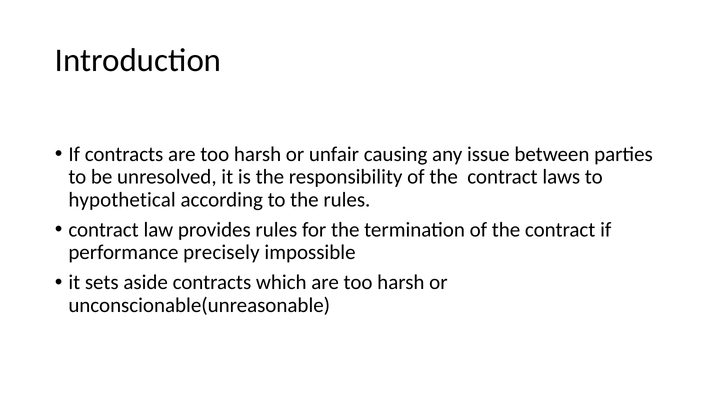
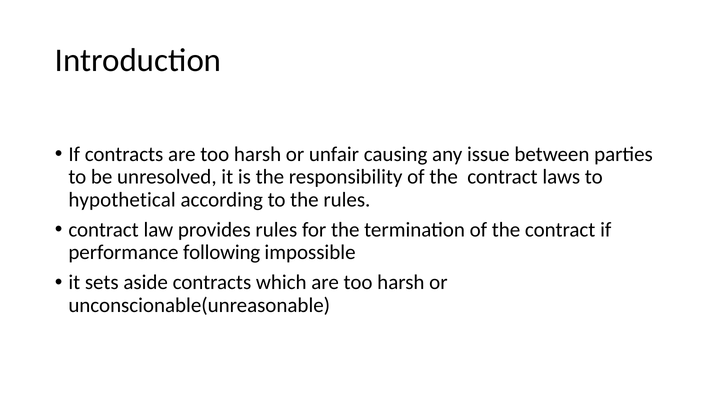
precisely: precisely -> following
